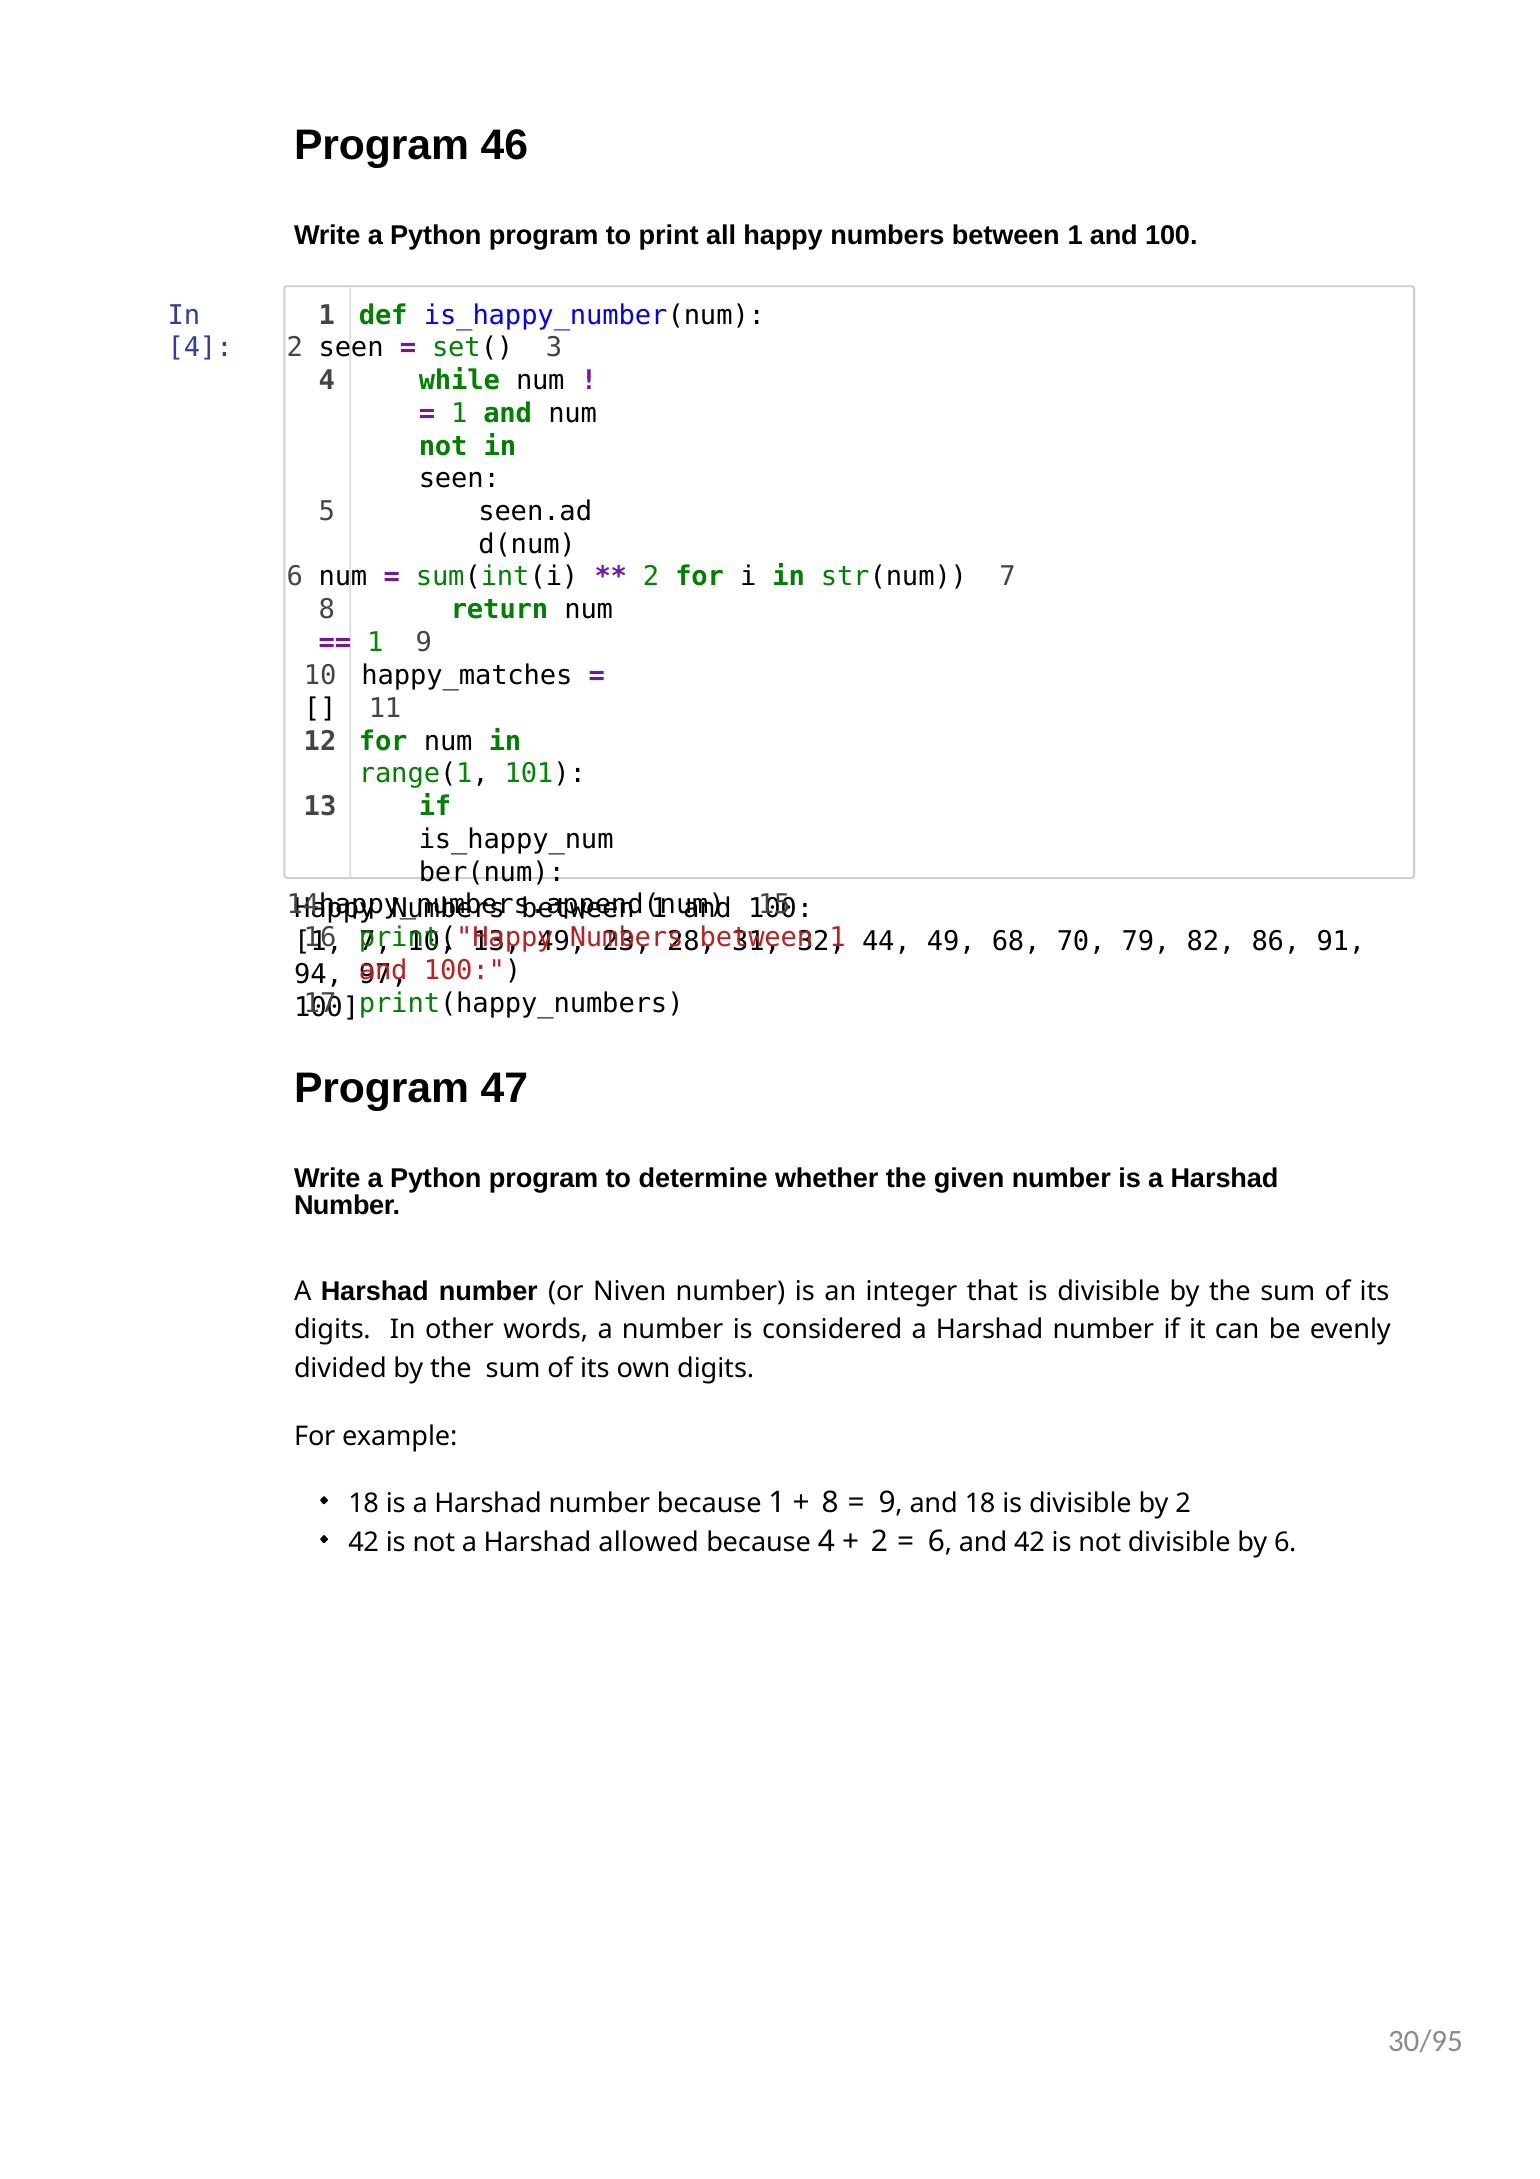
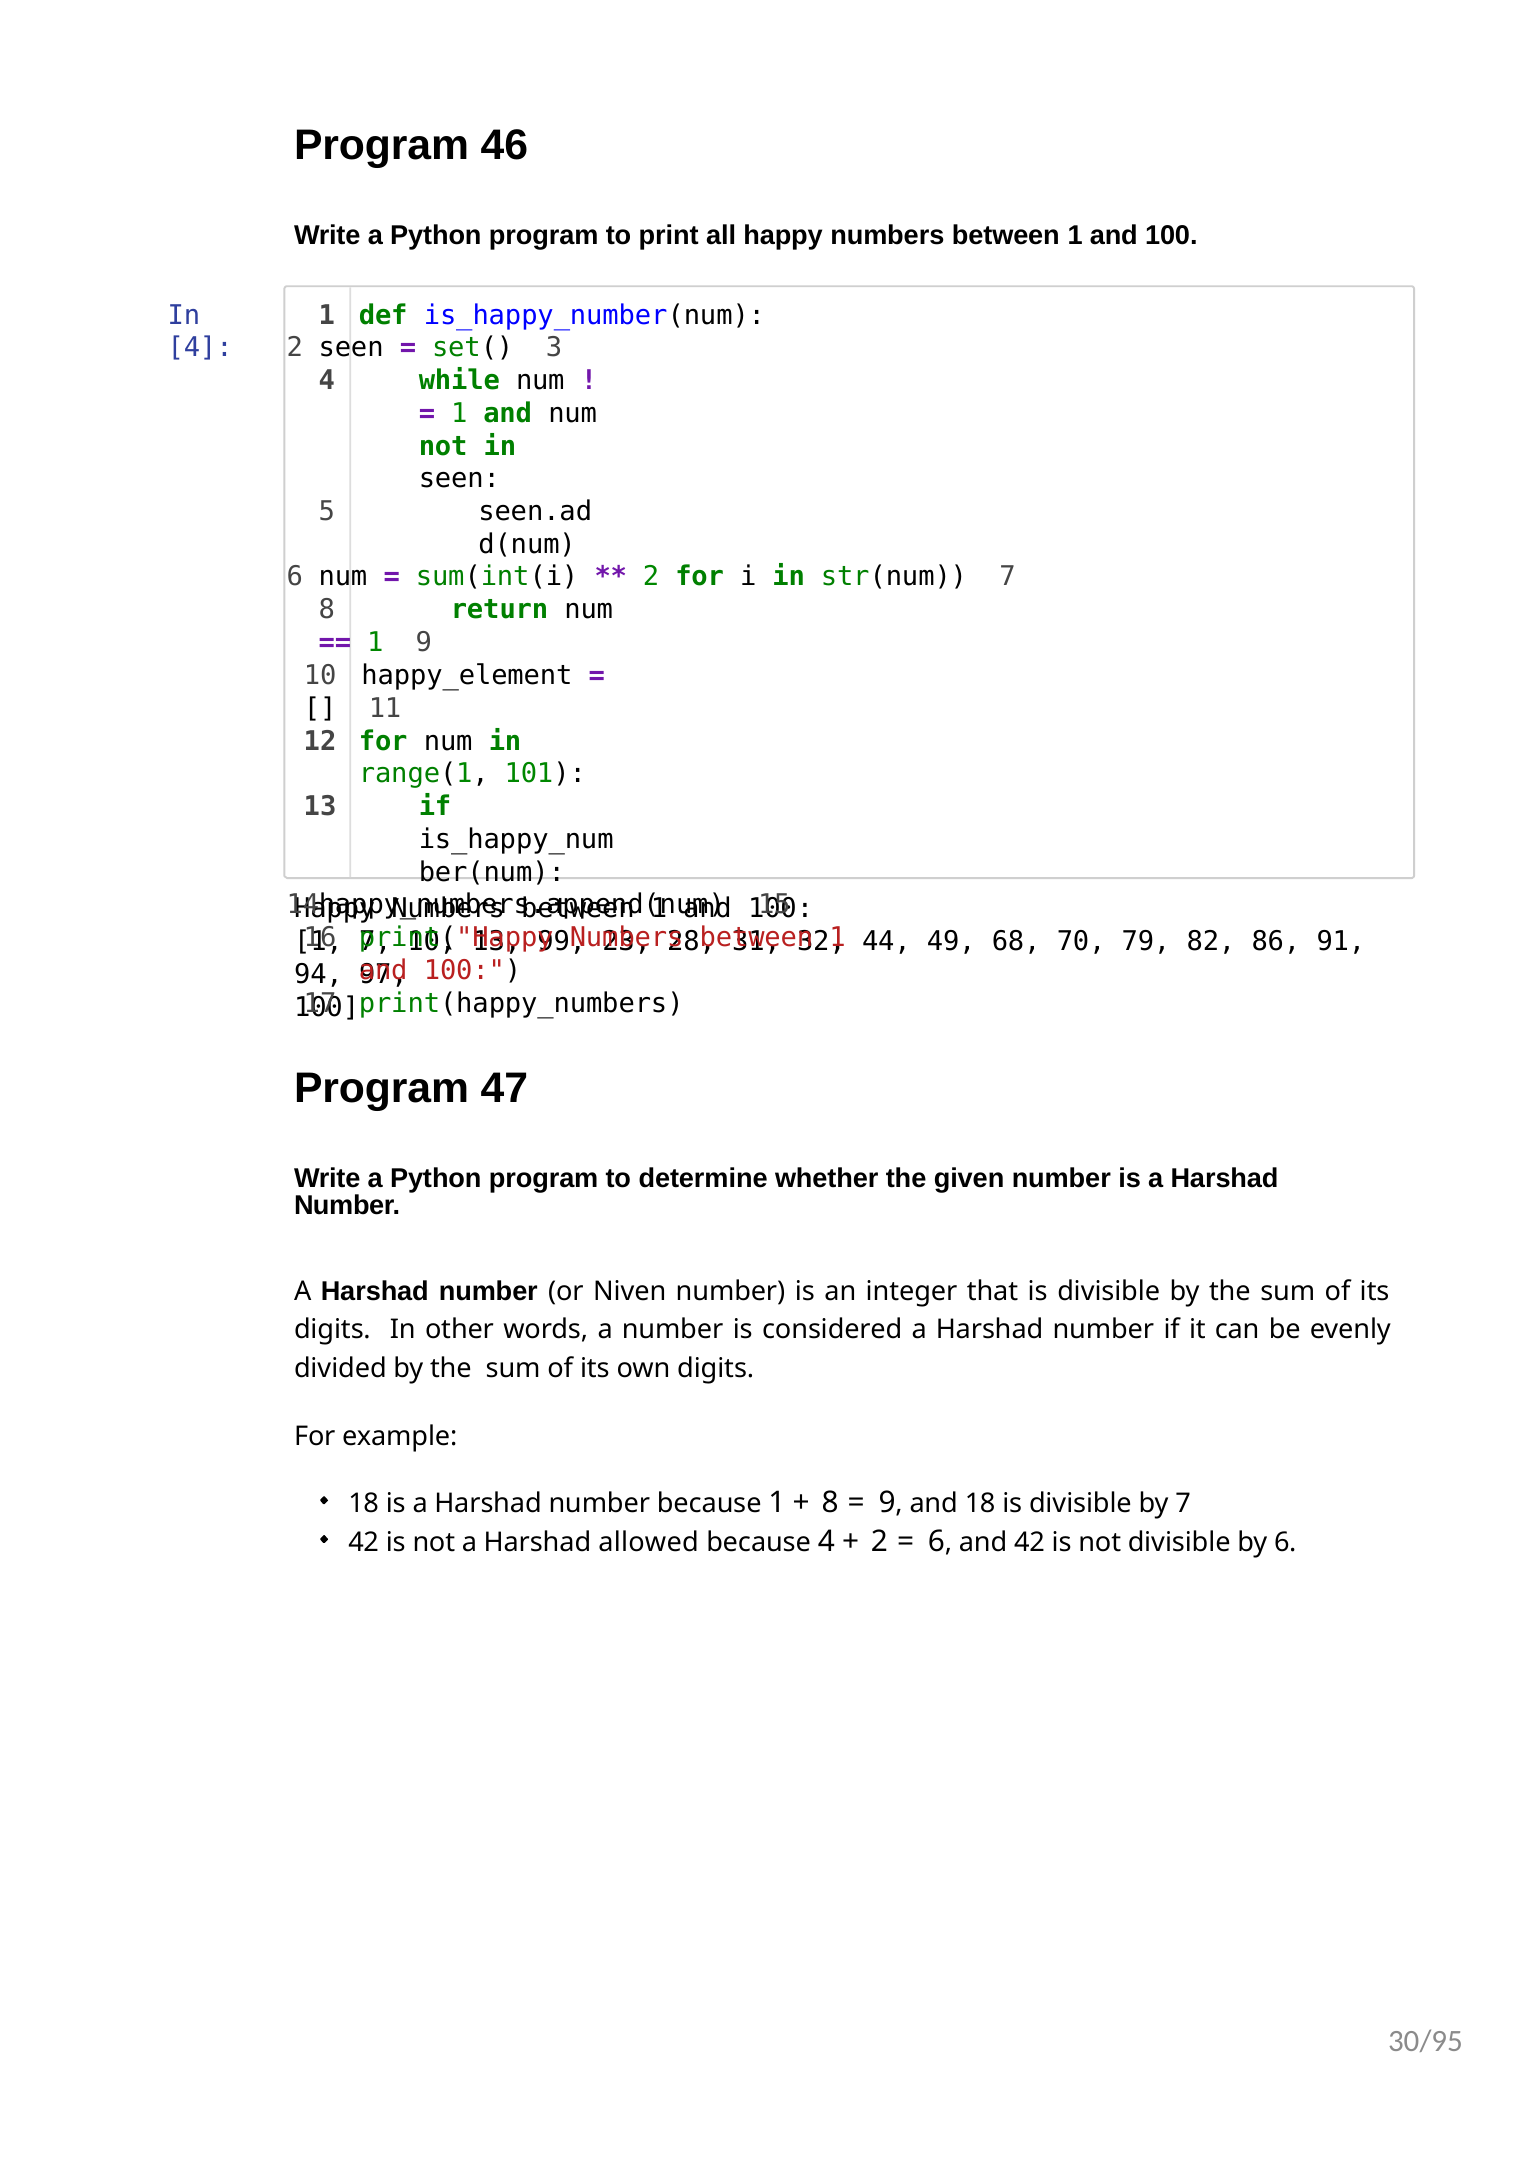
happy_matches: happy_matches -> happy_element
49 at (562, 942): 49 -> 99
by 2: 2 -> 7
